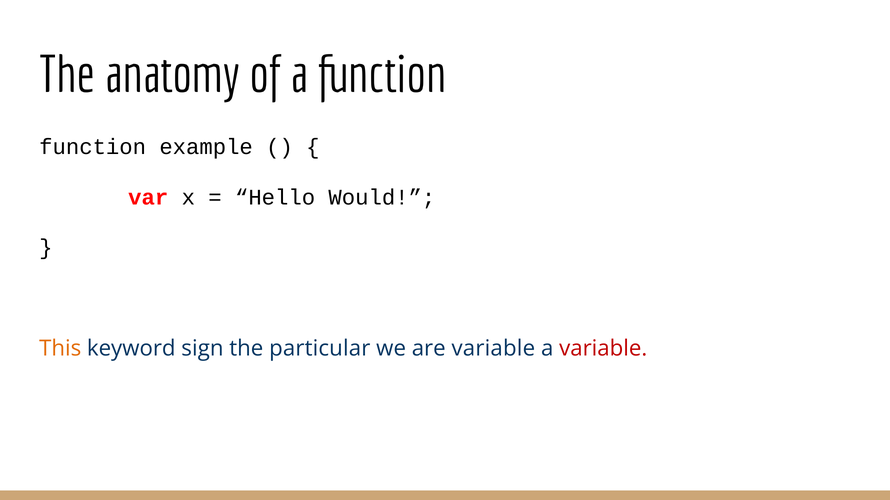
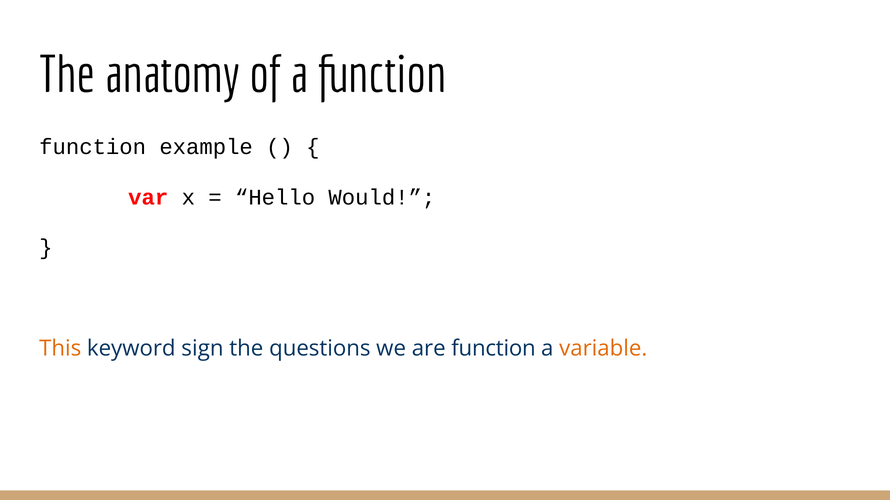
particular: particular -> questions
are variable: variable -> function
variable at (603, 349) colour: red -> orange
